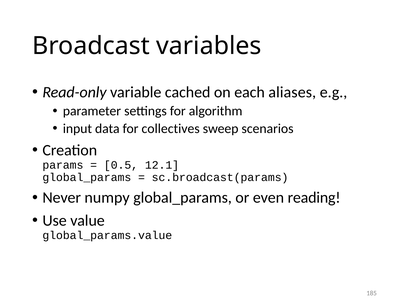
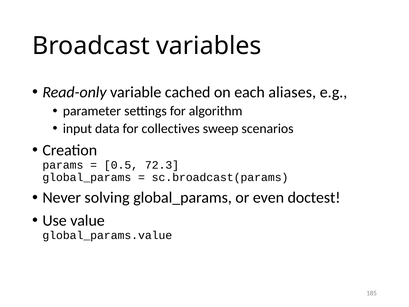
12.1: 12.1 -> 72.3
numpy: numpy -> solving
reading: reading -> doctest
